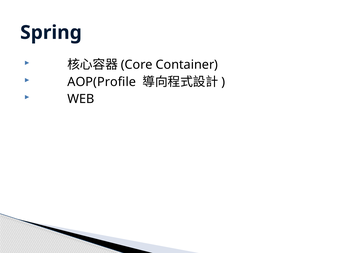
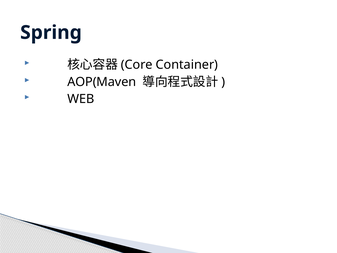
AOP(Profile: AOP(Profile -> AOP(Maven
